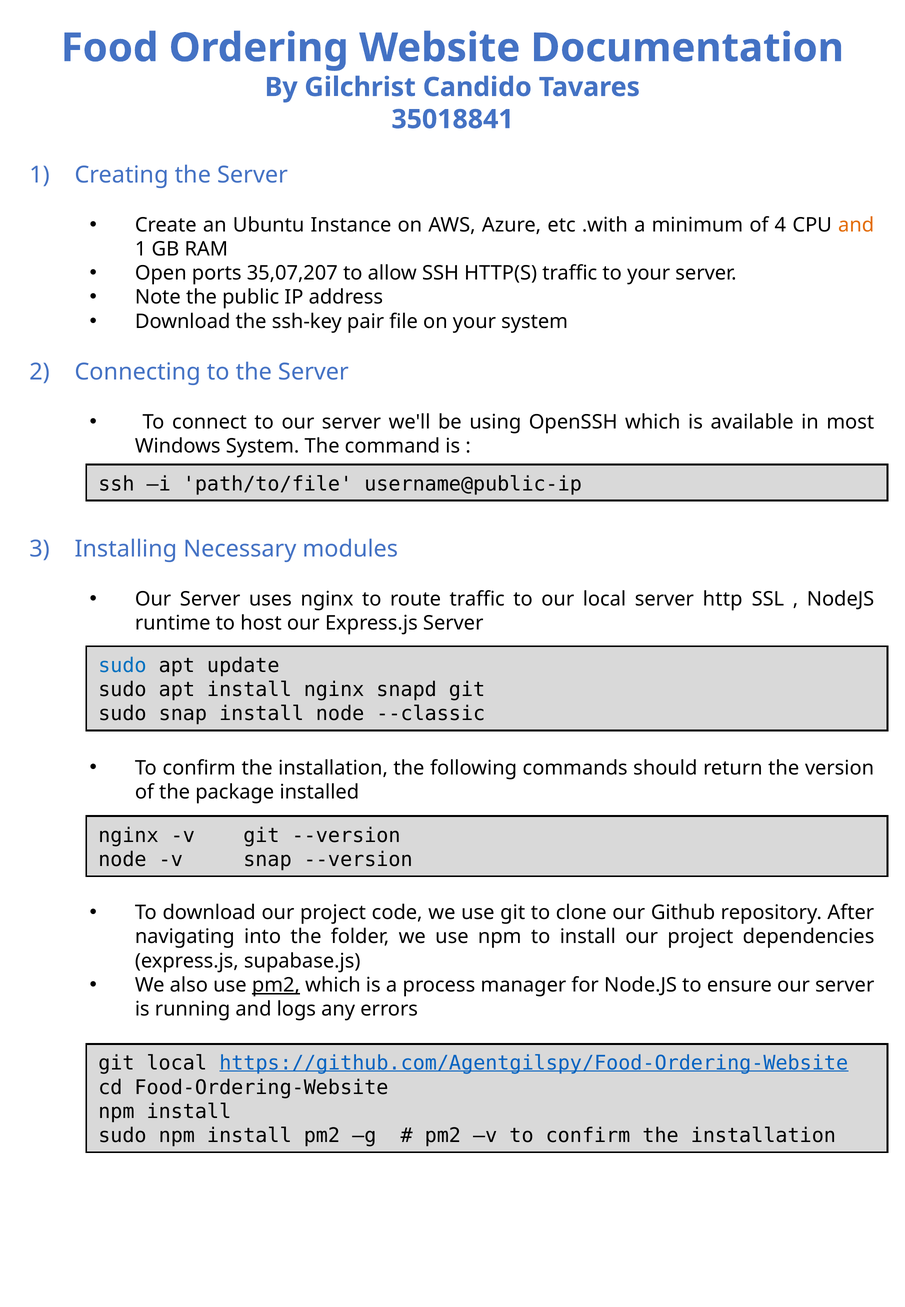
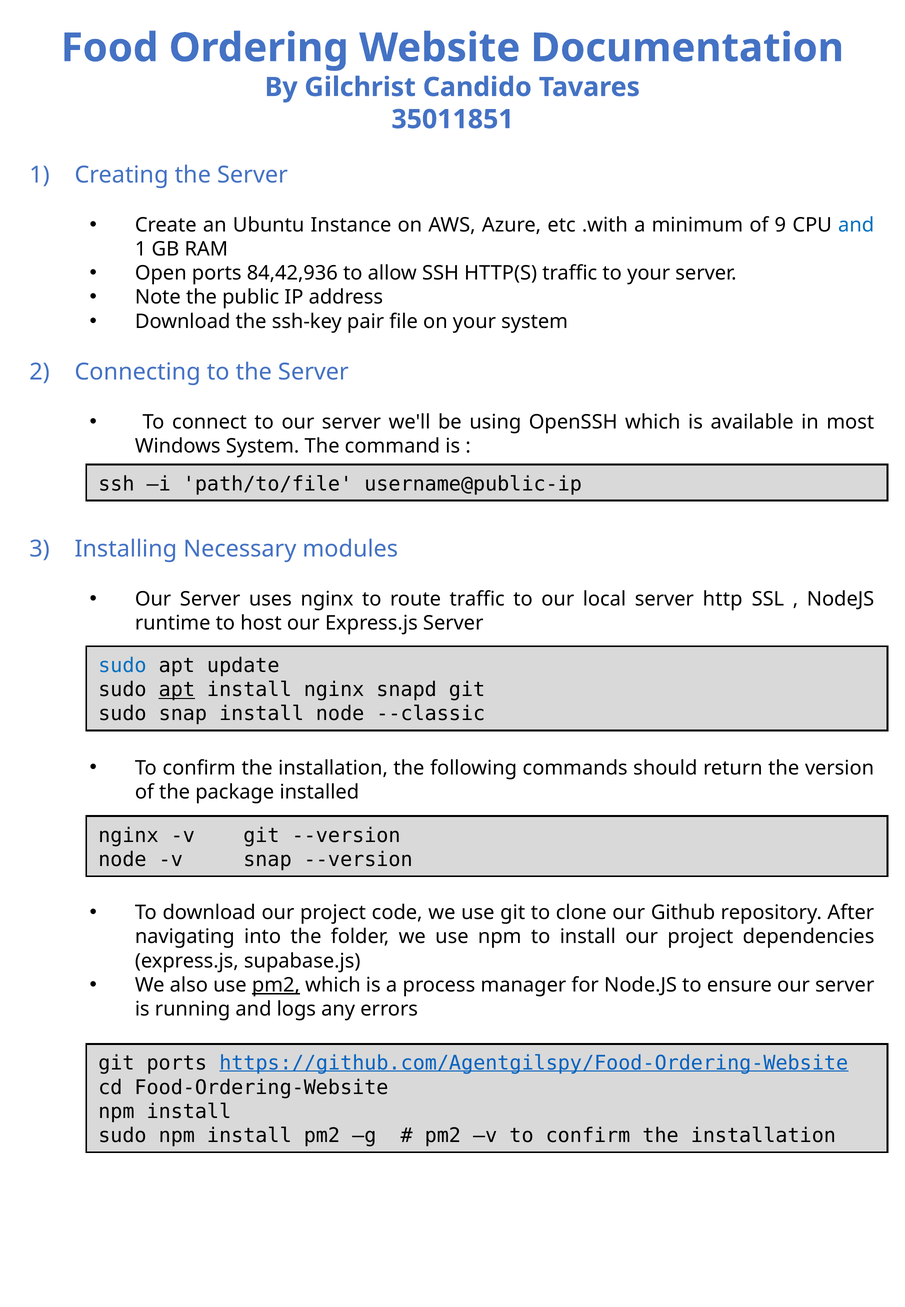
35018841: 35018841 -> 35011851
4: 4 -> 9
and at (856, 225) colour: orange -> blue
35,07,207: 35,07,207 -> 84,42,936
apt at (177, 690) underline: none -> present
git local: local -> ports
